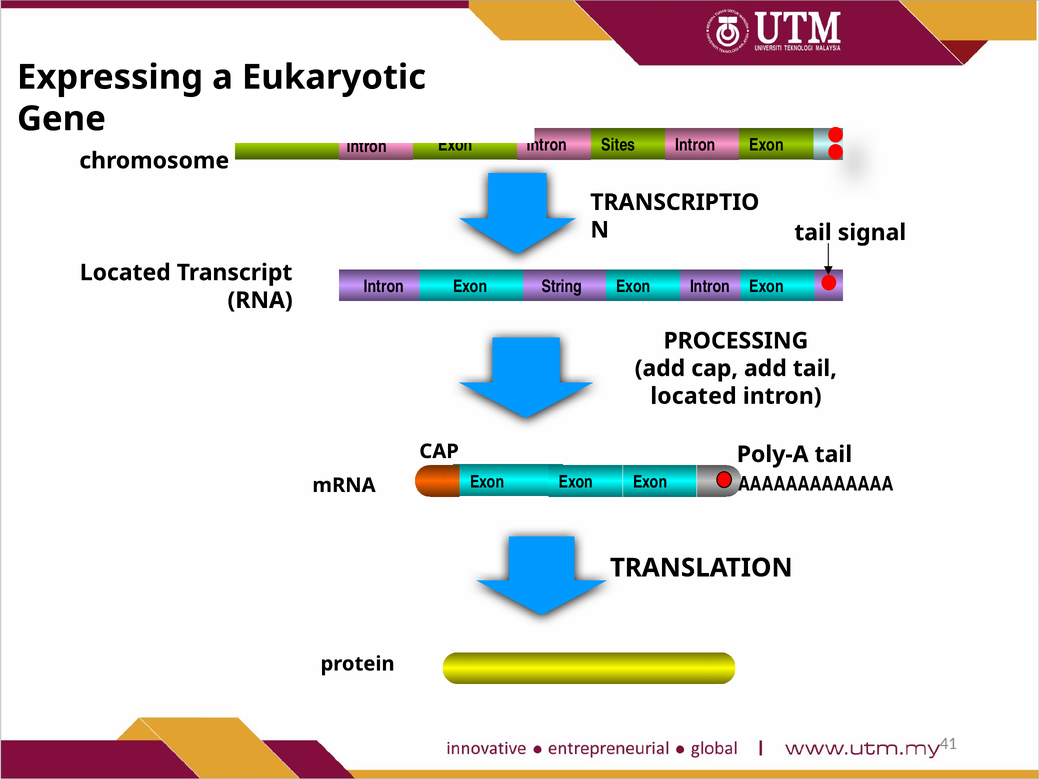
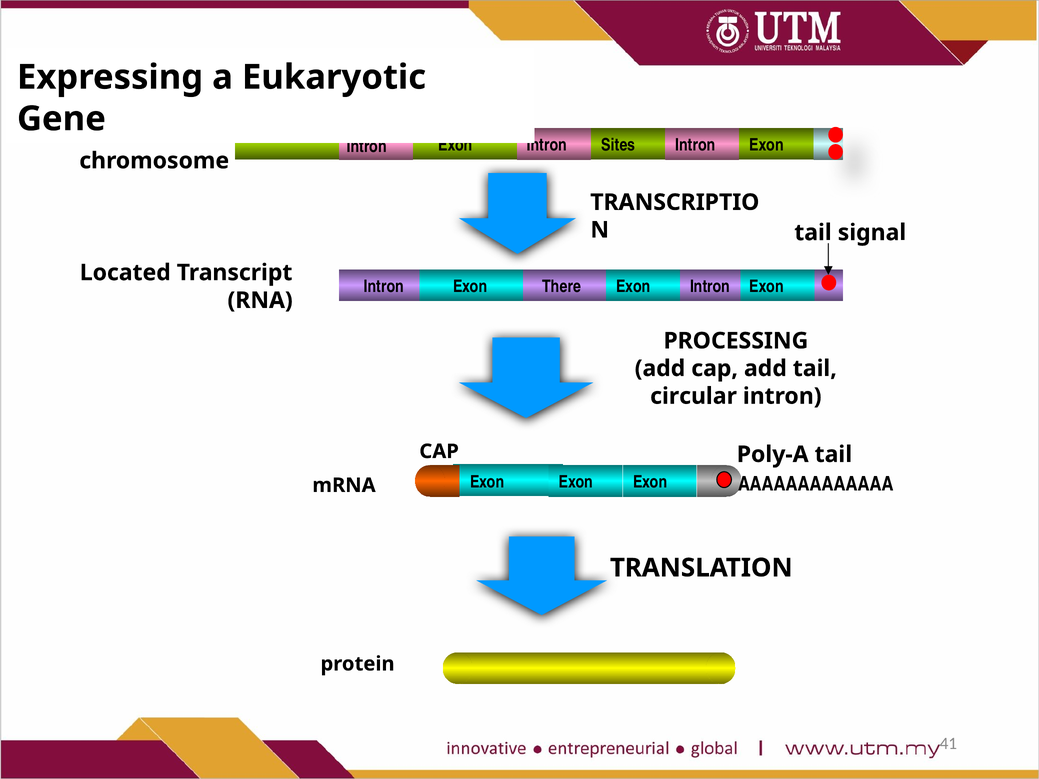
String: String -> There
located at (693, 396): located -> circular
